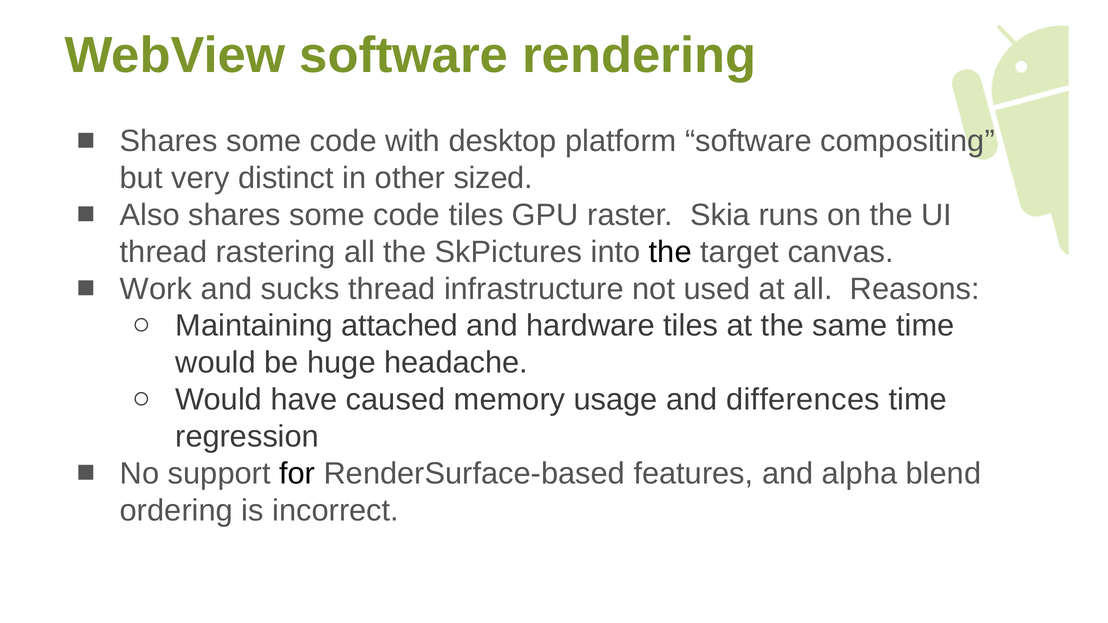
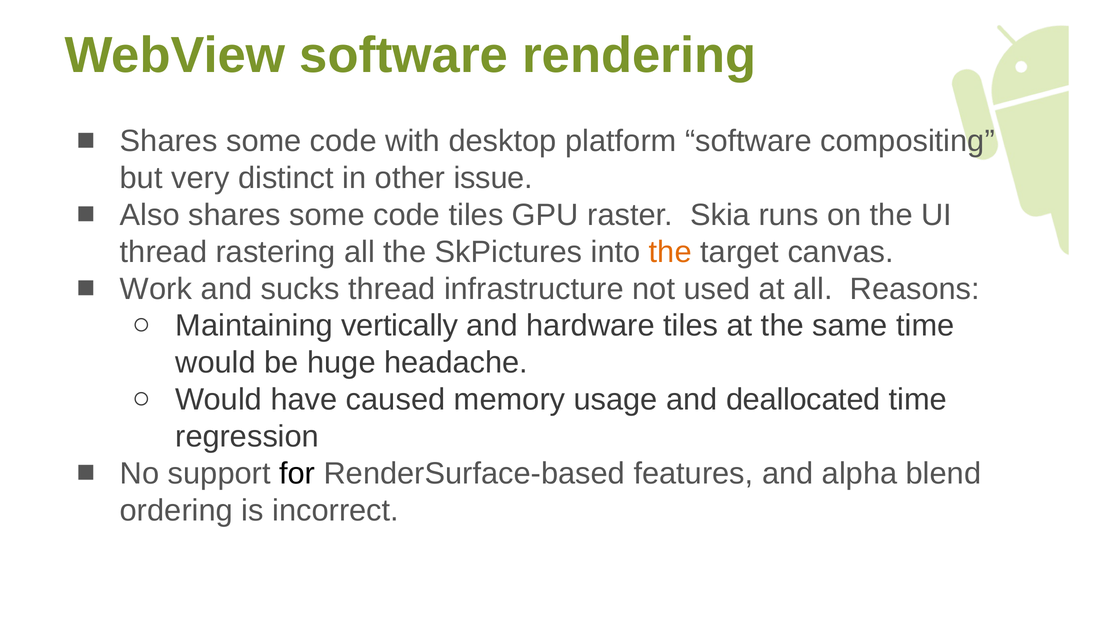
sized: sized -> issue
the at (670, 252) colour: black -> orange
attached: attached -> vertically
differences: differences -> deallocated
